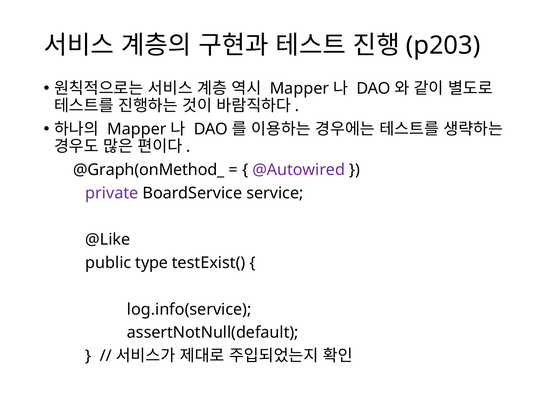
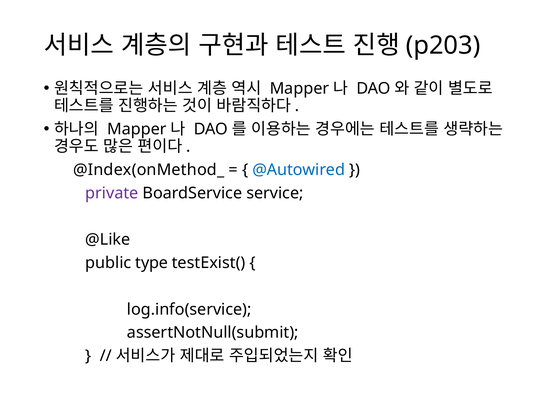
@Graph(onMethod_: @Graph(onMethod_ -> @Index(onMethod_
@Autowired colour: purple -> blue
assertNotNull(default: assertNotNull(default -> assertNotNull(submit
